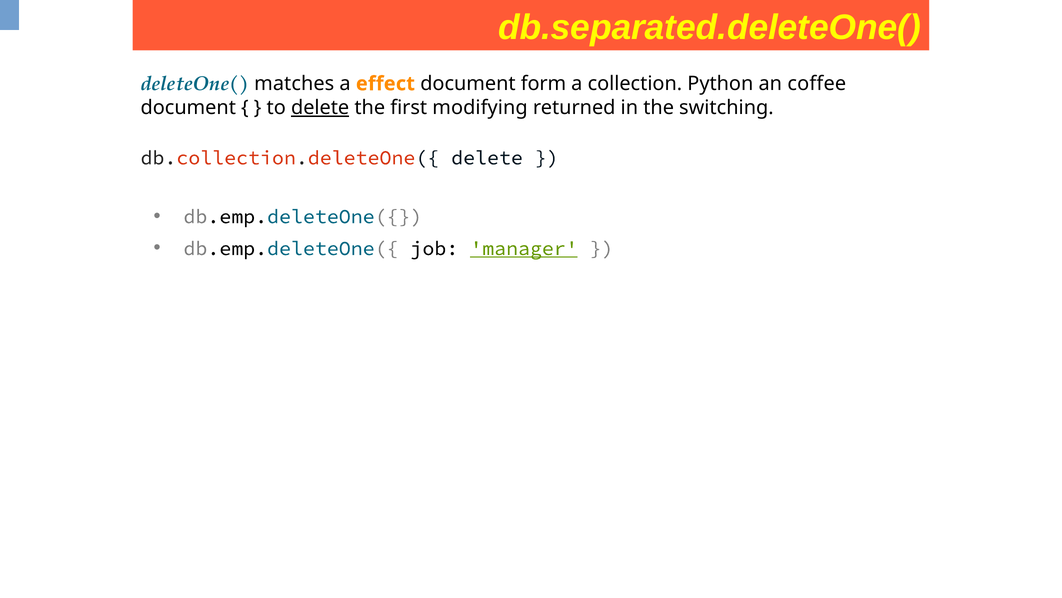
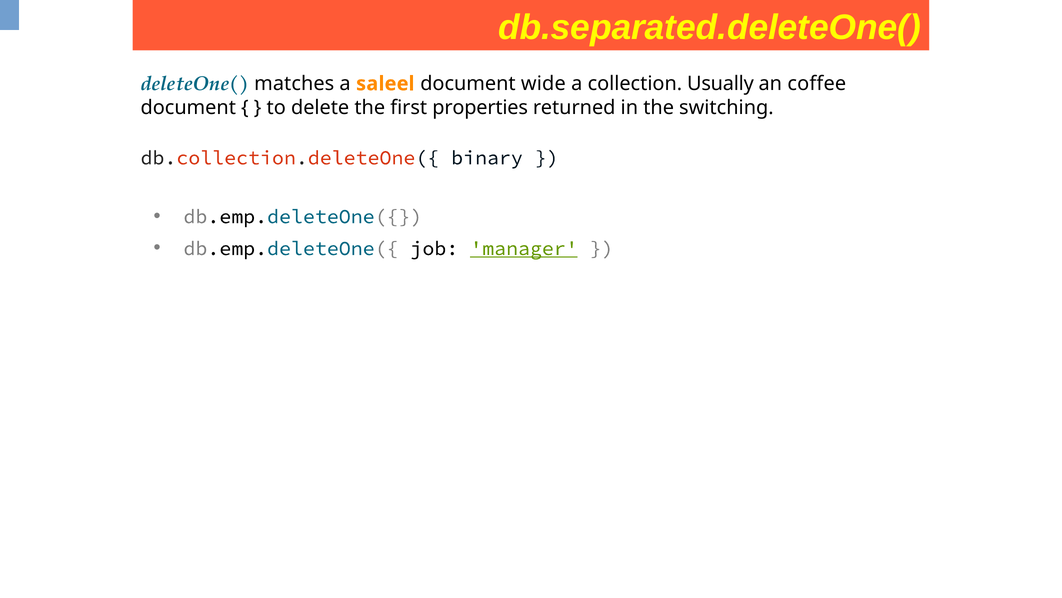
effect: effect -> saleel
form: form -> wide
Python: Python -> Usually
delete at (320, 108) underline: present -> none
modifying: modifying -> properties
db.collection.deleteOne({ delete: delete -> binary
